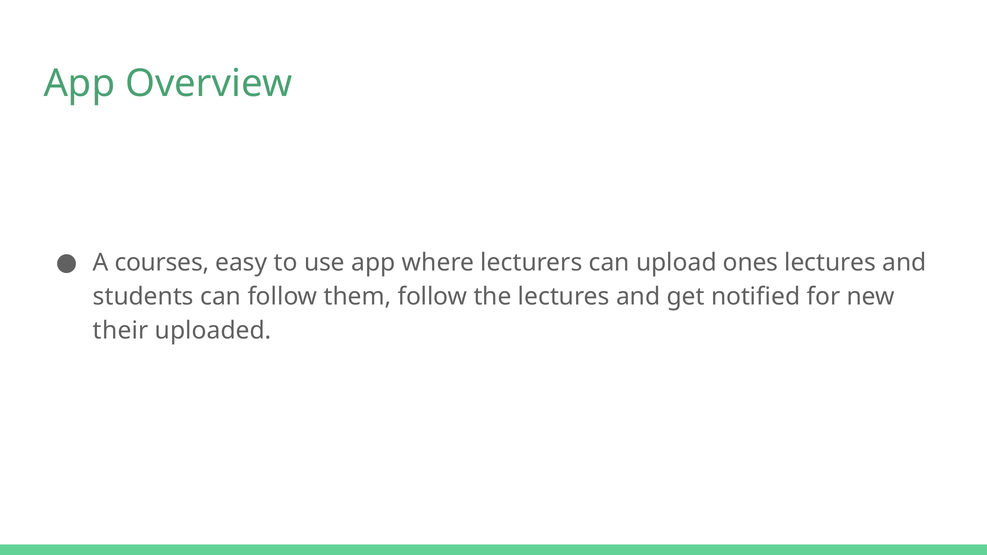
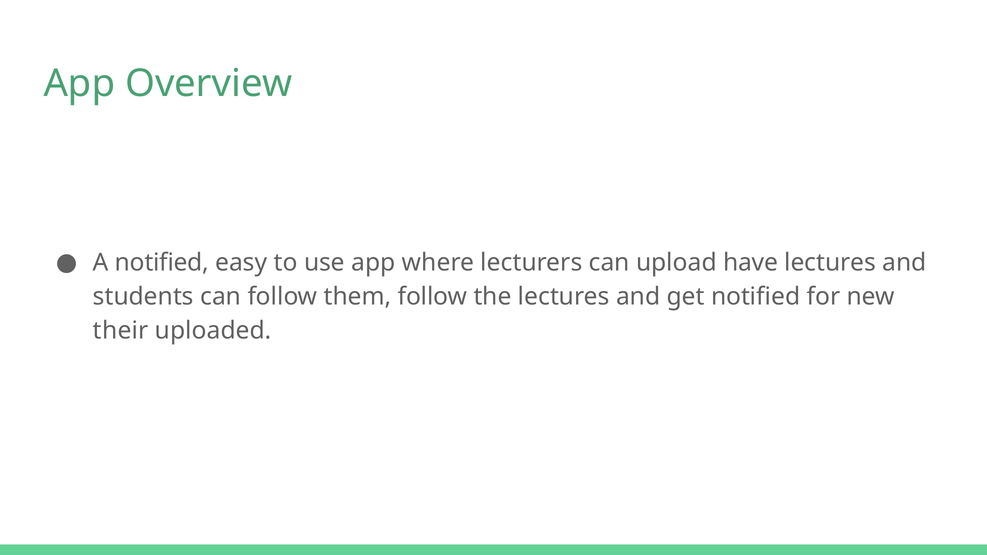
A courses: courses -> notified
ones: ones -> have
